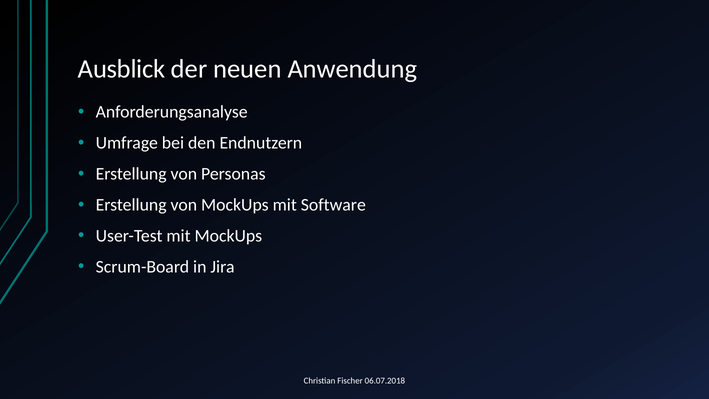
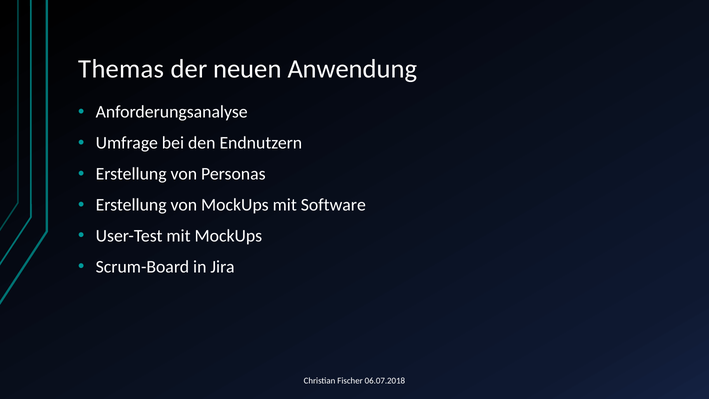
Ausblick: Ausblick -> Themas
